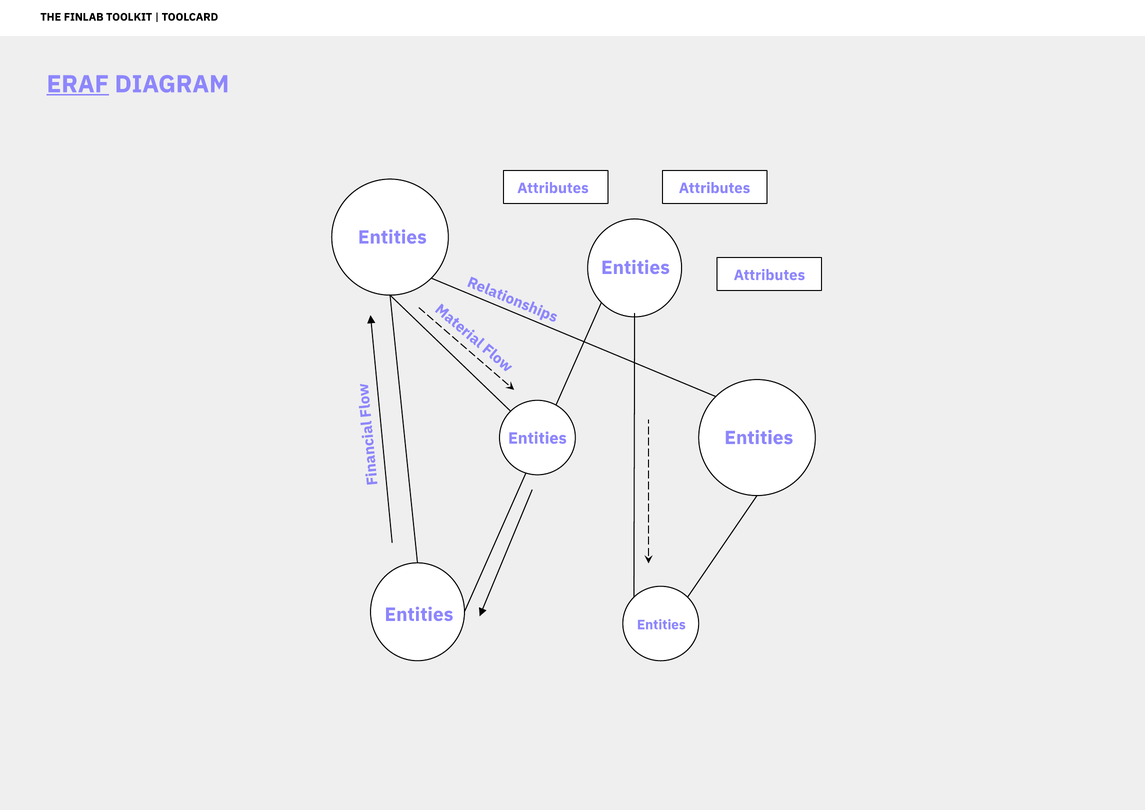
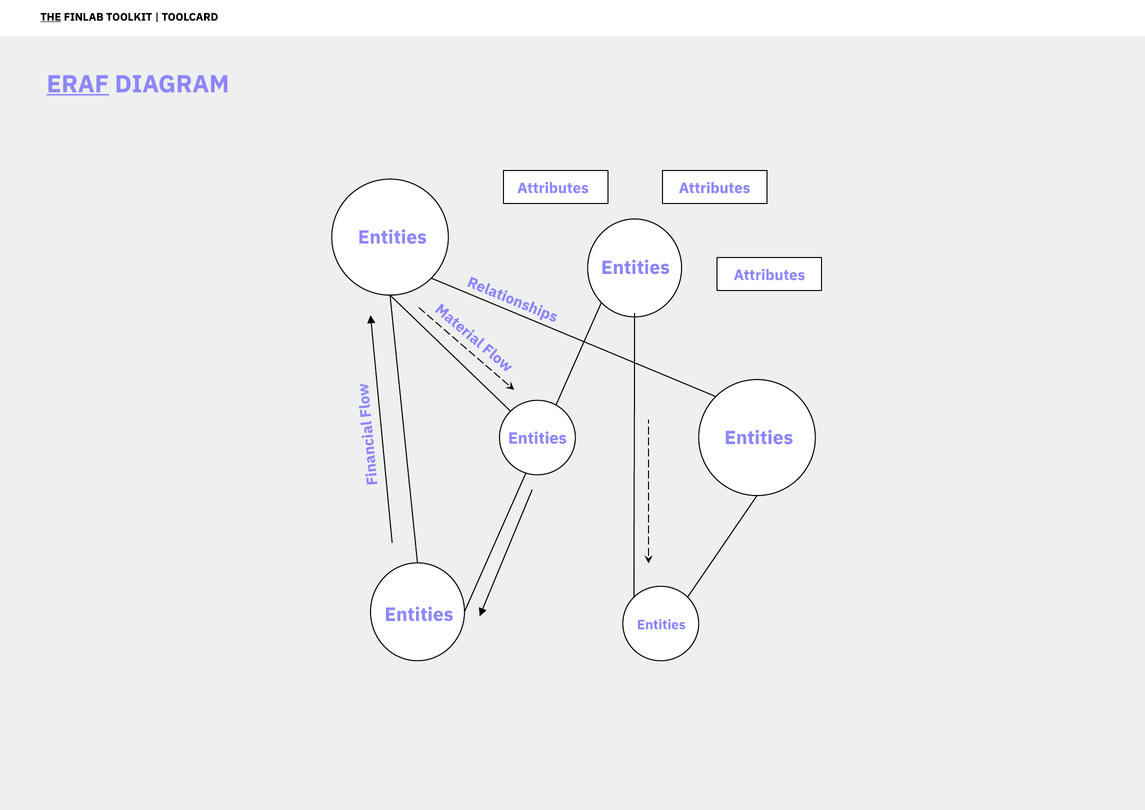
THE underline: none -> present
